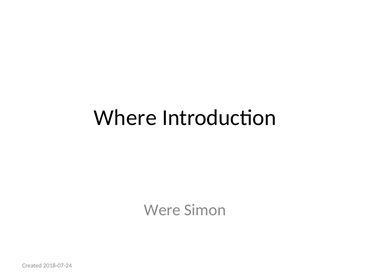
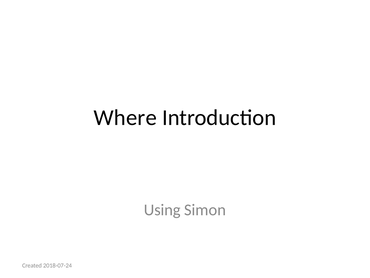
Were: Were -> Using
